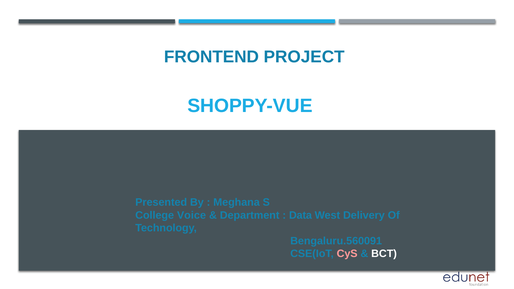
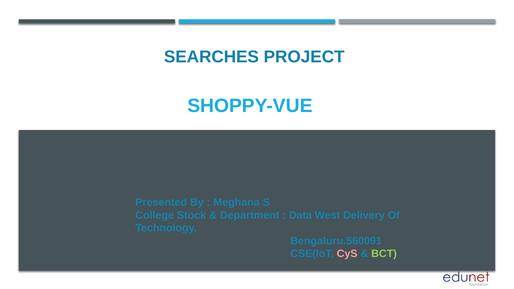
FRONTEND: FRONTEND -> SEARCHES
Voice: Voice -> Stock
BCT colour: white -> light green
